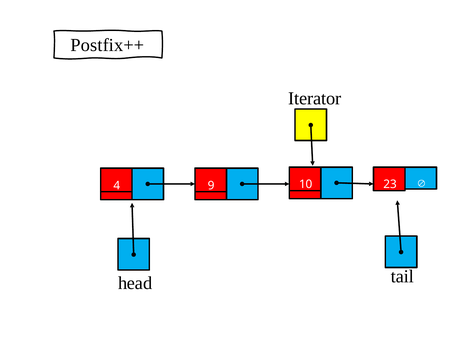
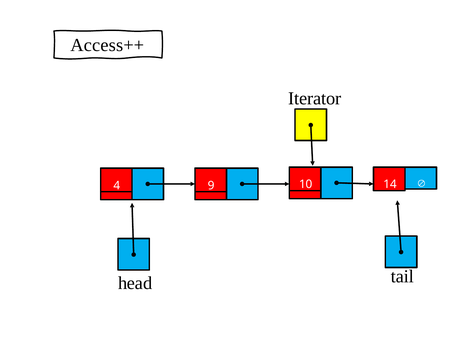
Postfix++: Postfix++ -> Access++
23: 23 -> 14
